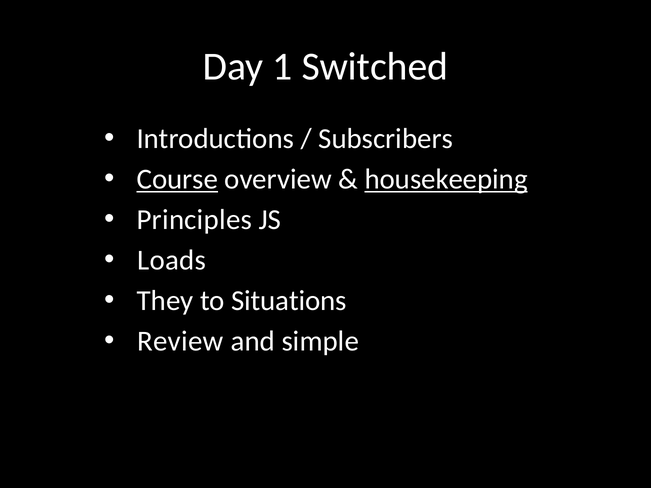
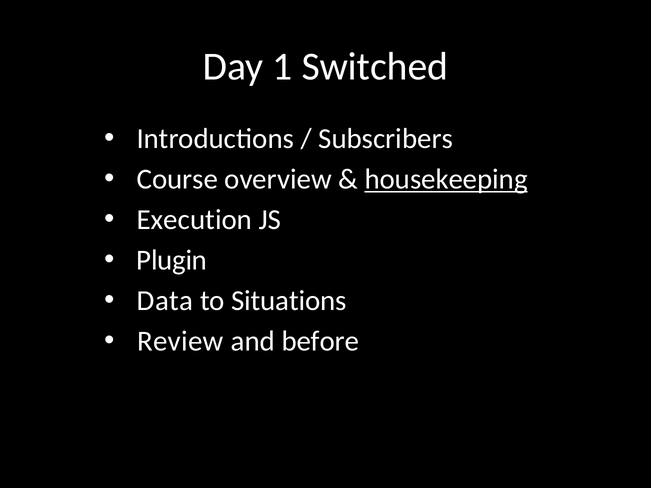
Course underline: present -> none
Principles: Principles -> Execution
Loads: Loads -> Plugin
They: They -> Data
simple: simple -> before
